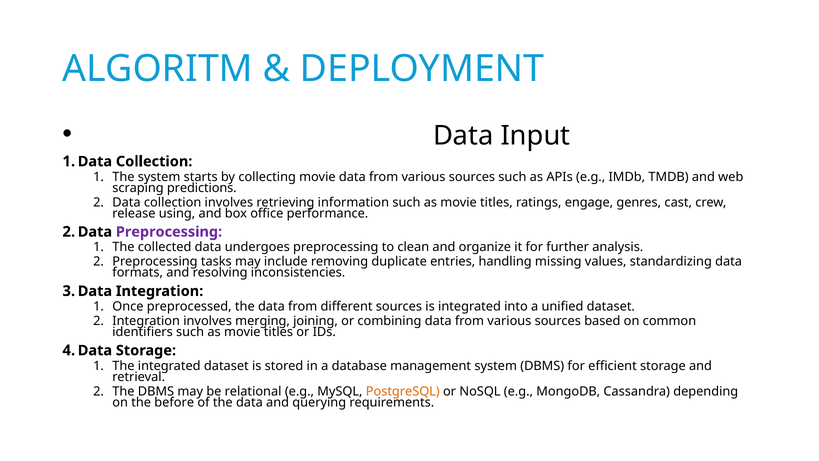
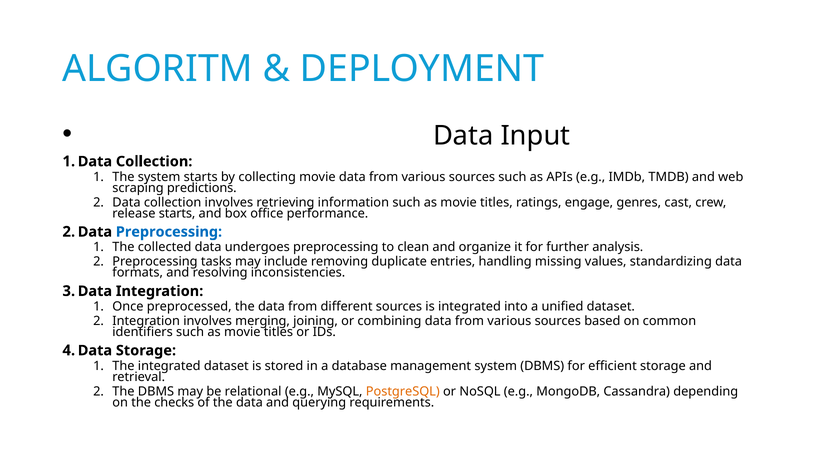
release using: using -> starts
Preprocessing at (169, 232) colour: purple -> blue
before: before -> checks
